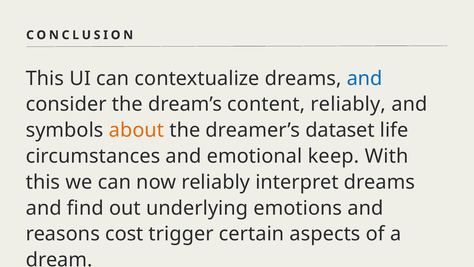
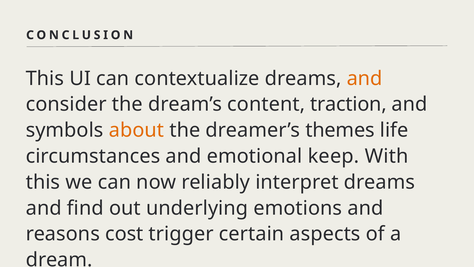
and at (365, 78) colour: blue -> orange
content reliably: reliably -> traction
dataset: dataset -> themes
